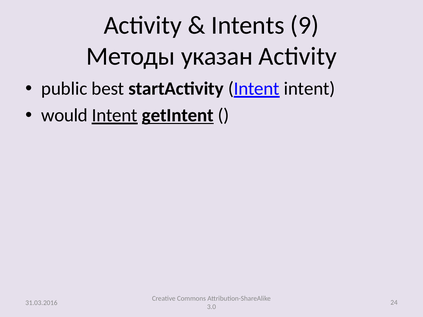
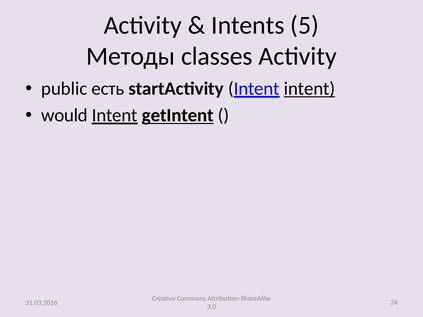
9: 9 -> 5
указан: указан -> classes
best: best -> есть
intent at (310, 89) underline: none -> present
